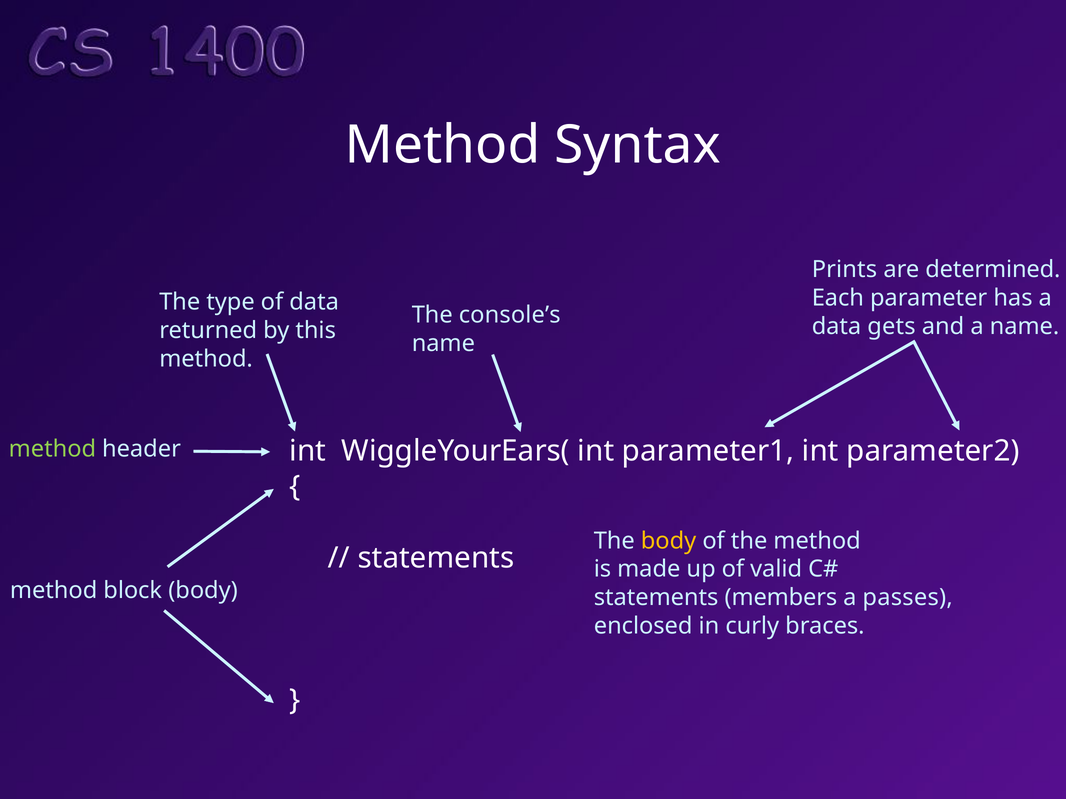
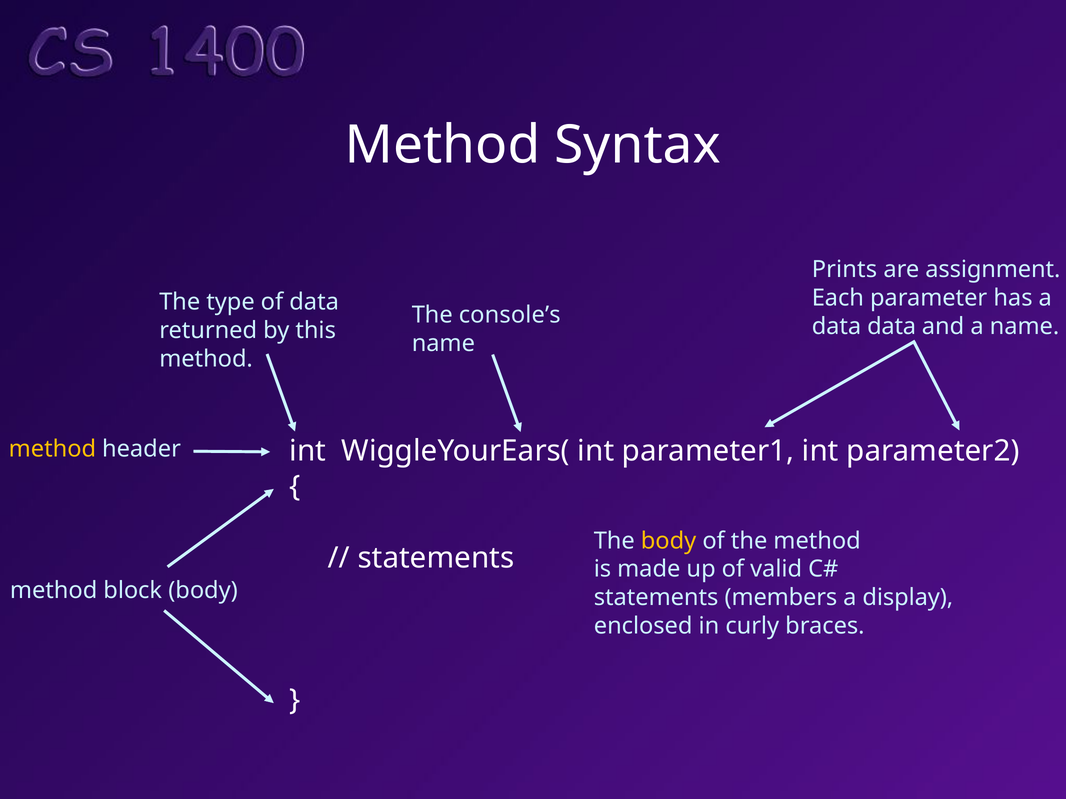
determined: determined -> assignment
data gets: gets -> data
method at (52, 449) colour: light green -> yellow
passes: passes -> display
